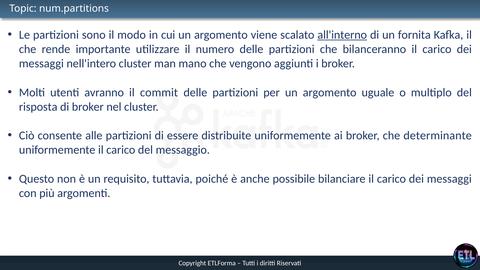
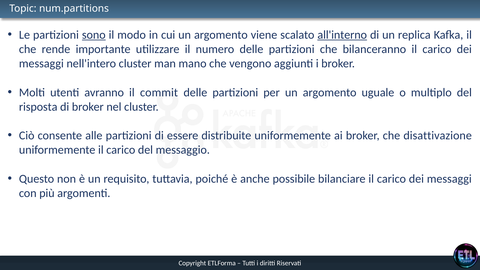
sono underline: none -> present
fornita: fornita -> replica
determinante: determinante -> disattivazione
